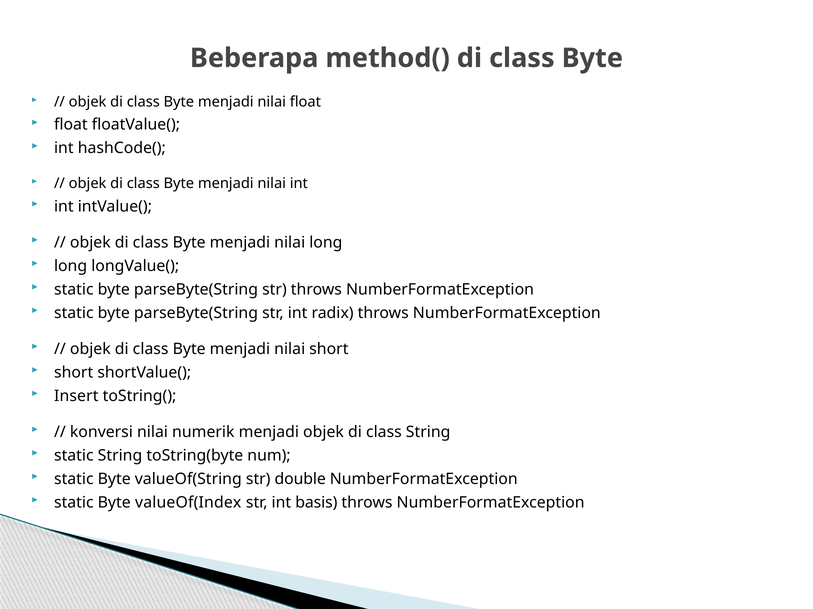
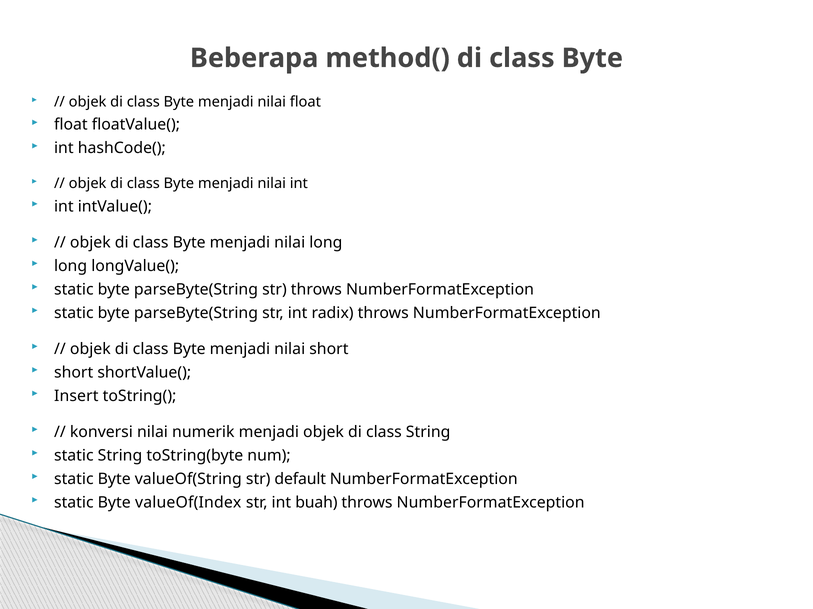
double: double -> default
basis: basis -> buah
